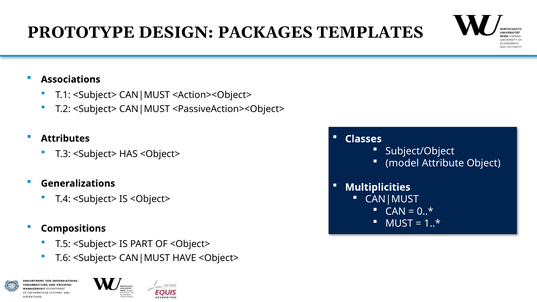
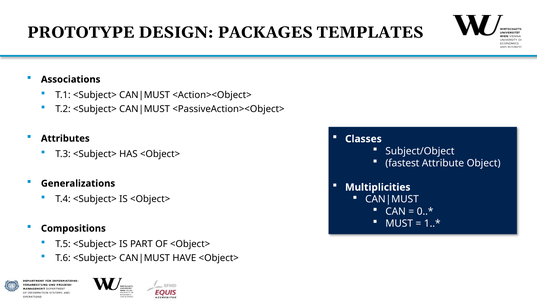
model: model -> fastest
